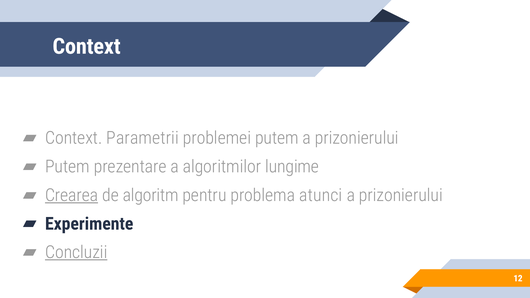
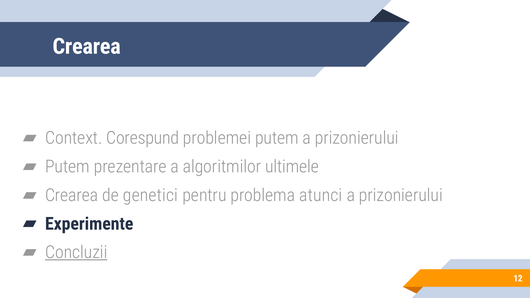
Context at (87, 46): Context -> Crearea
Parametrii: Parametrii -> Corespund
lungime: lungime -> ultimele
Crearea at (72, 195) underline: present -> none
algoritm: algoritm -> genetici
